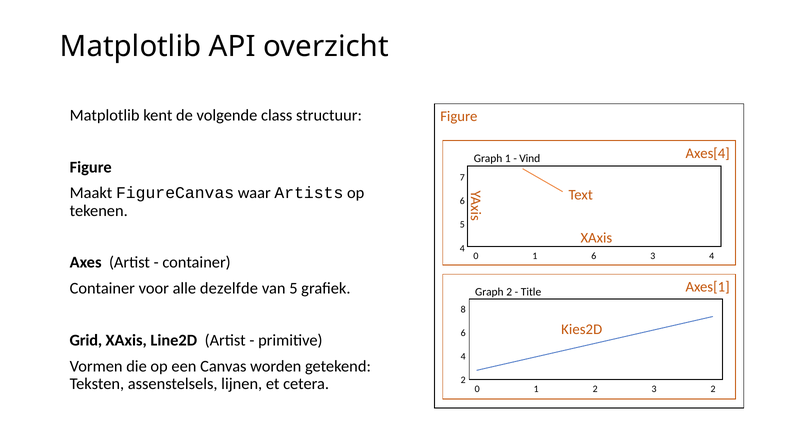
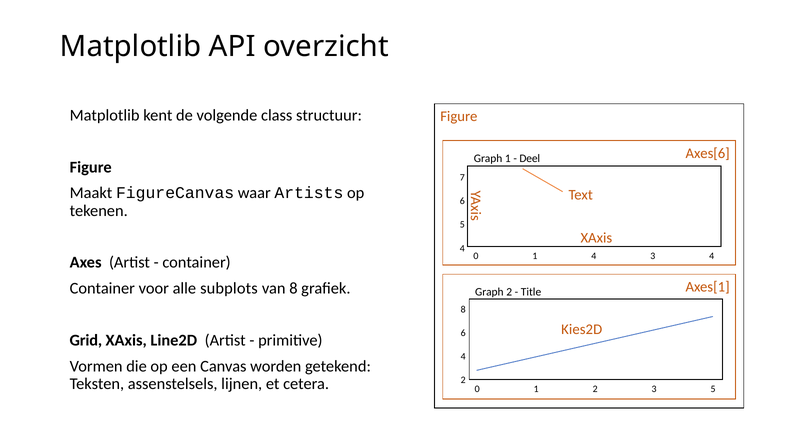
Axes[4: Axes[4 -> Axes[6
Vind: Vind -> Deel
1 6: 6 -> 4
dezelfde: dezelfde -> subplots
van 5: 5 -> 8
3 2: 2 -> 5
